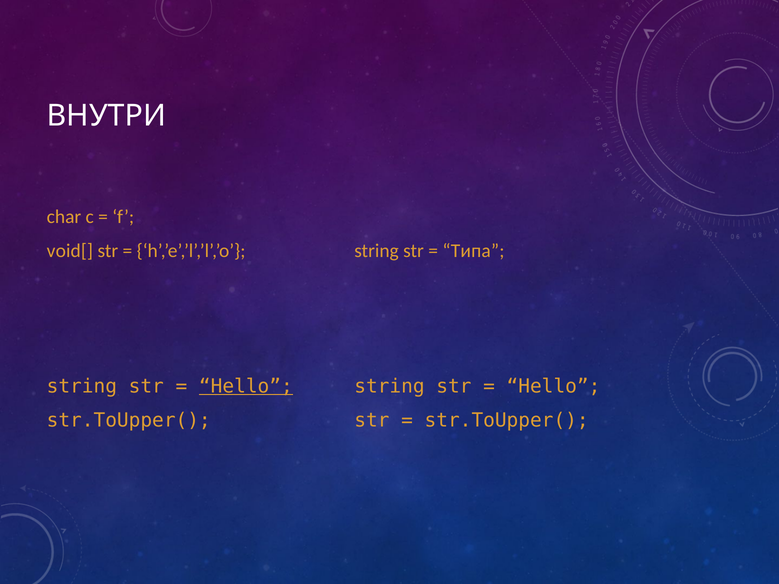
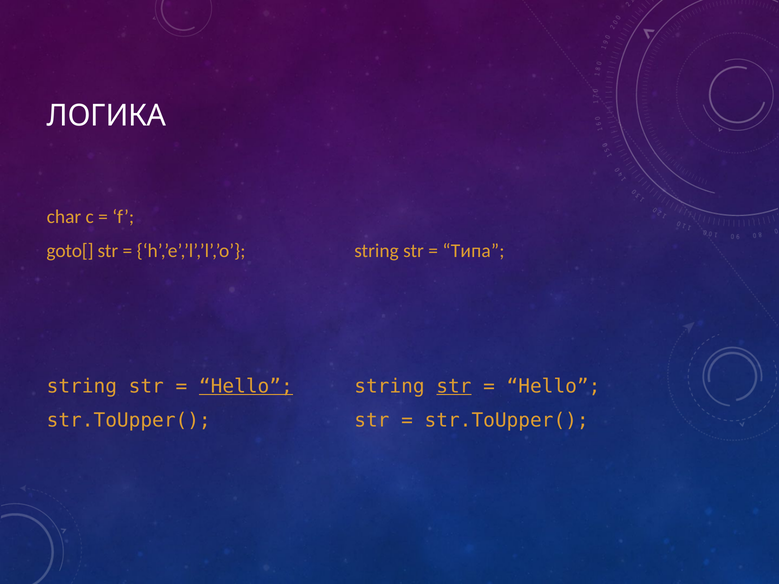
ВНУТРИ: ВНУТРИ -> ЛОГИКА
void[: void[ -> goto[
str at (454, 386) underline: none -> present
